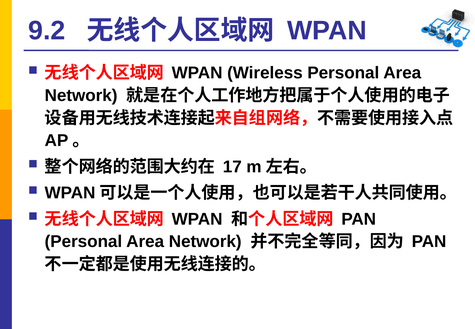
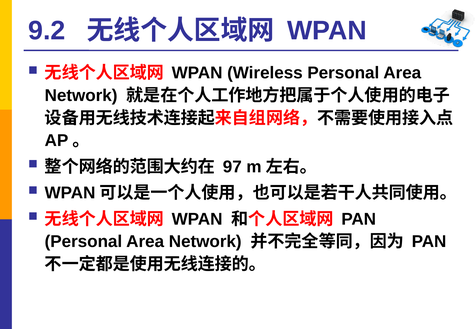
17: 17 -> 97
